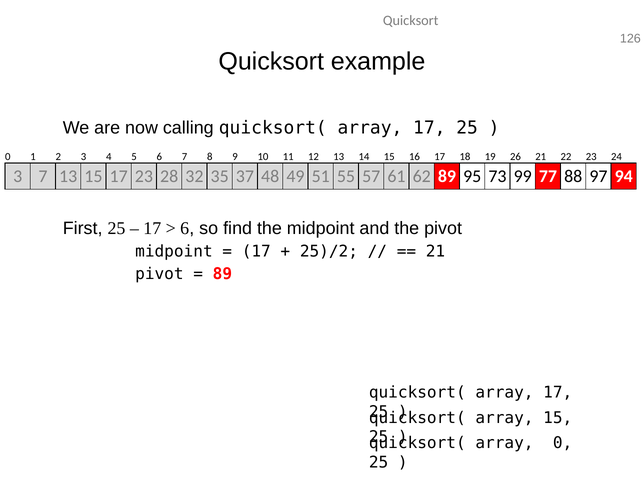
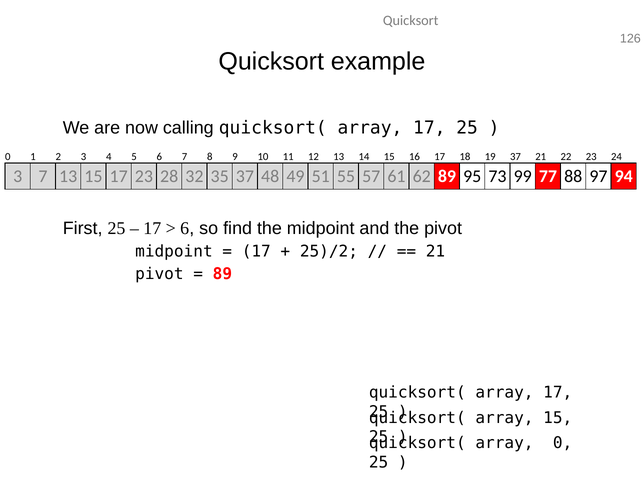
19 26: 26 -> 37
